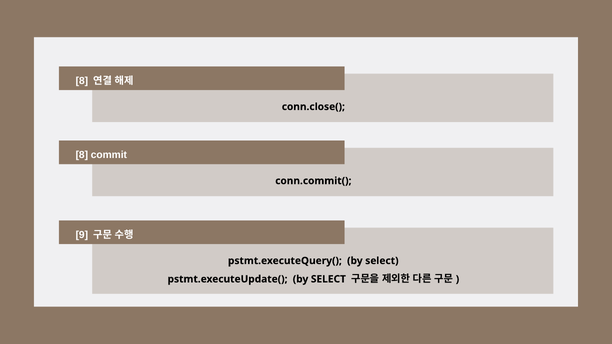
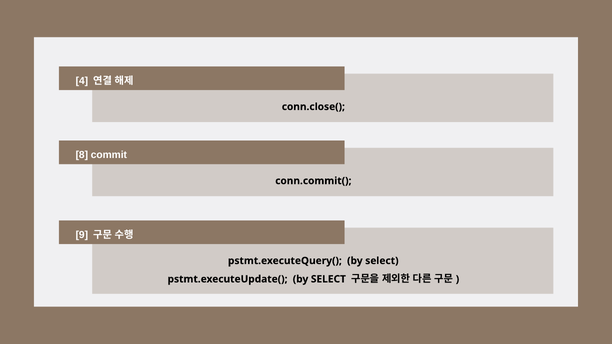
8 at (82, 81): 8 -> 4
